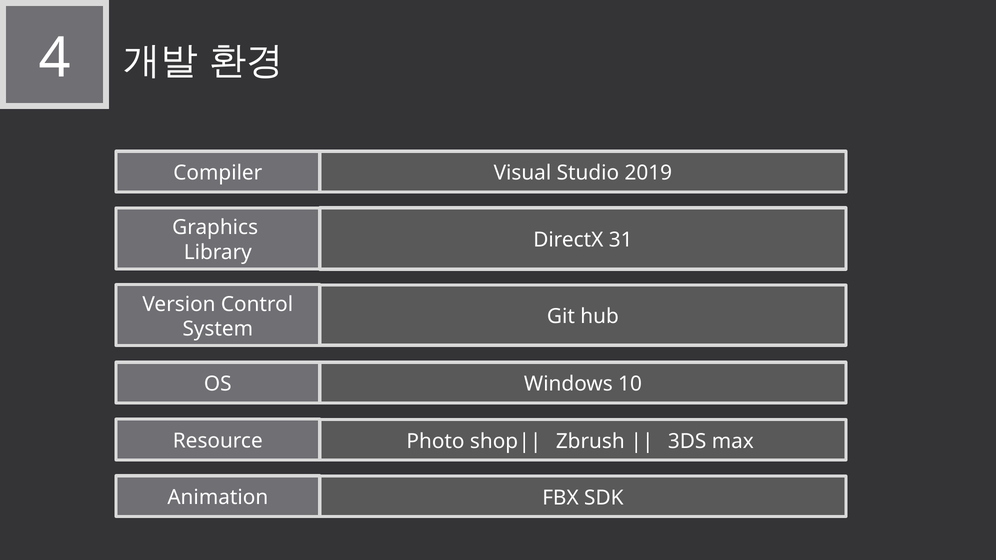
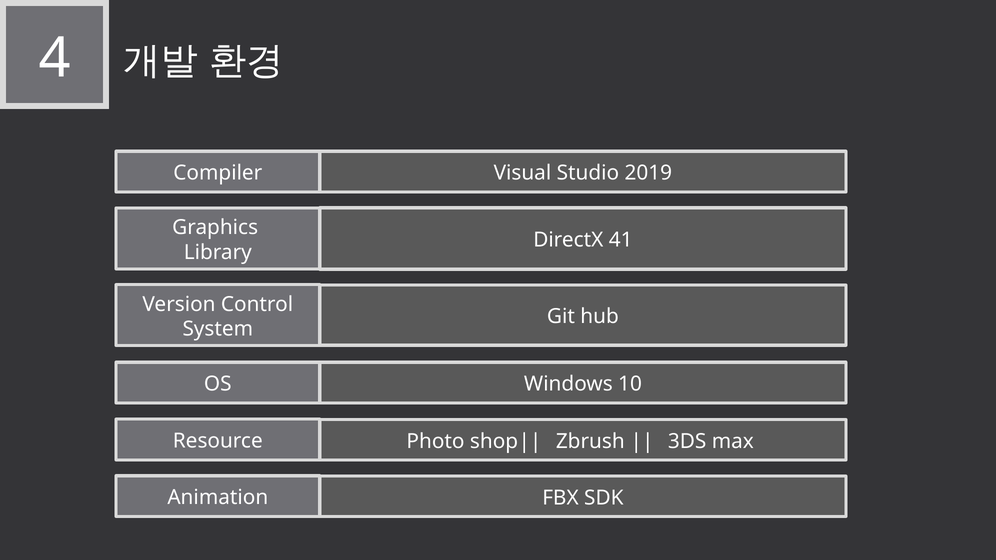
31: 31 -> 41
